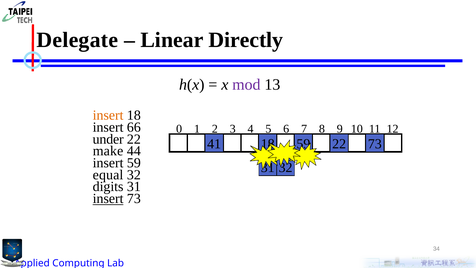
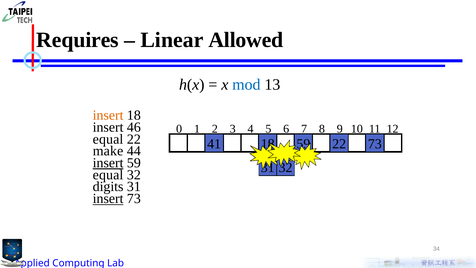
Delegate: Delegate -> Requires
Directly: Directly -> Allowed
mod colour: purple -> blue
66: 66 -> 46
under at (108, 139): under -> equal
insert at (108, 163) underline: none -> present
